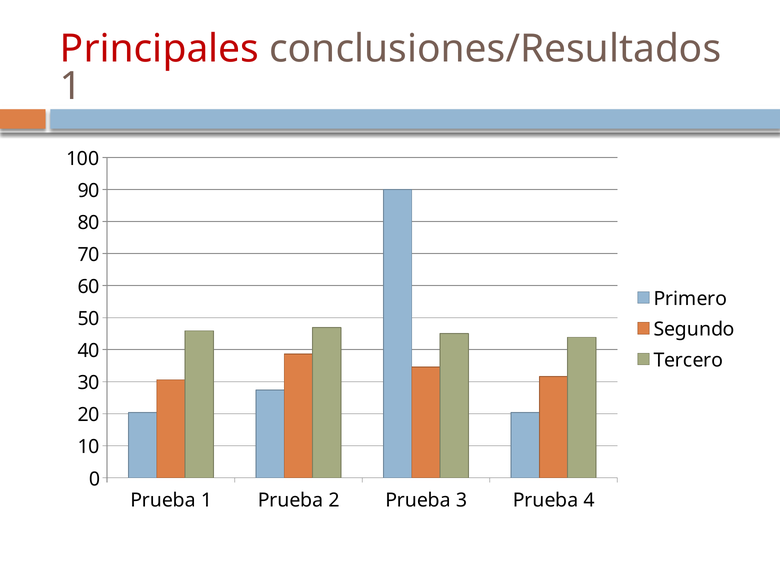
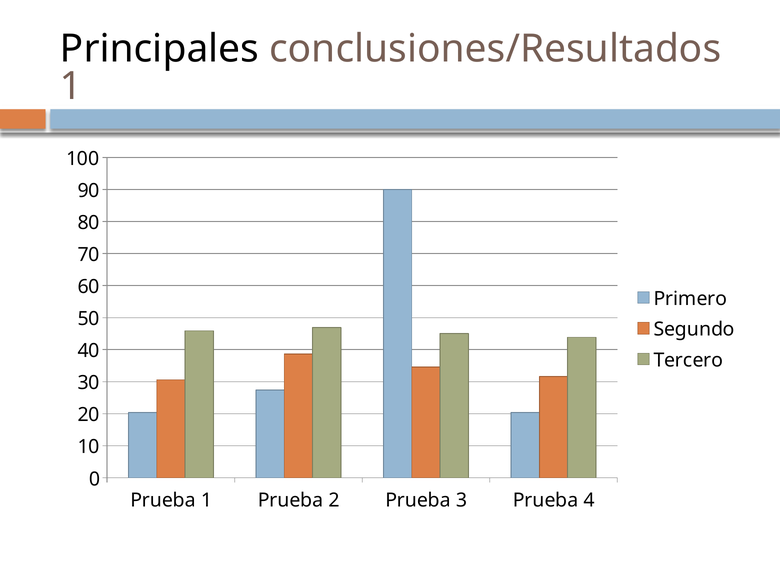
Principales colour: red -> black
